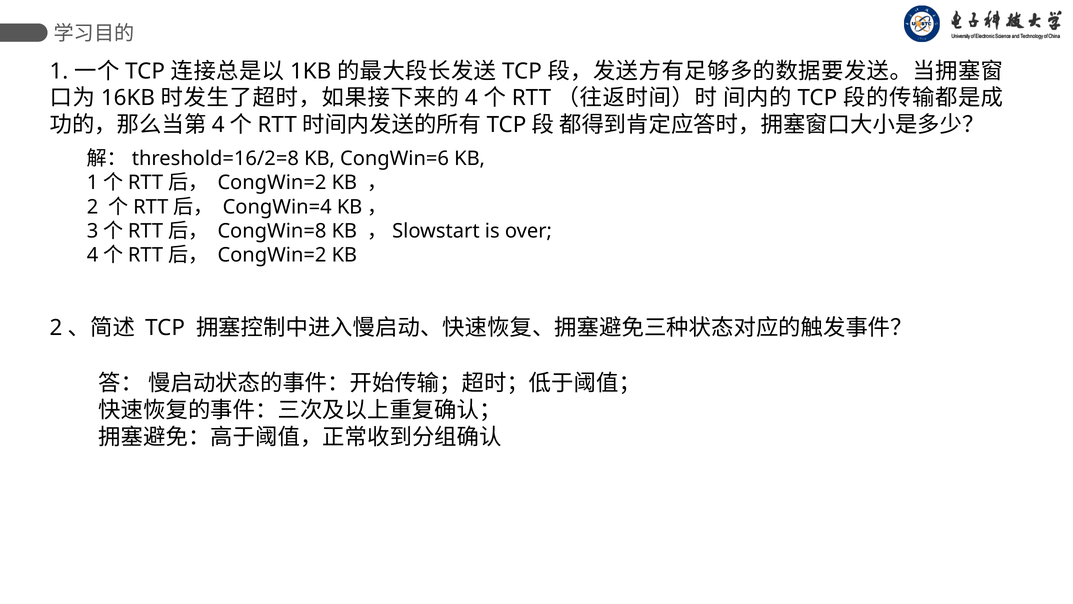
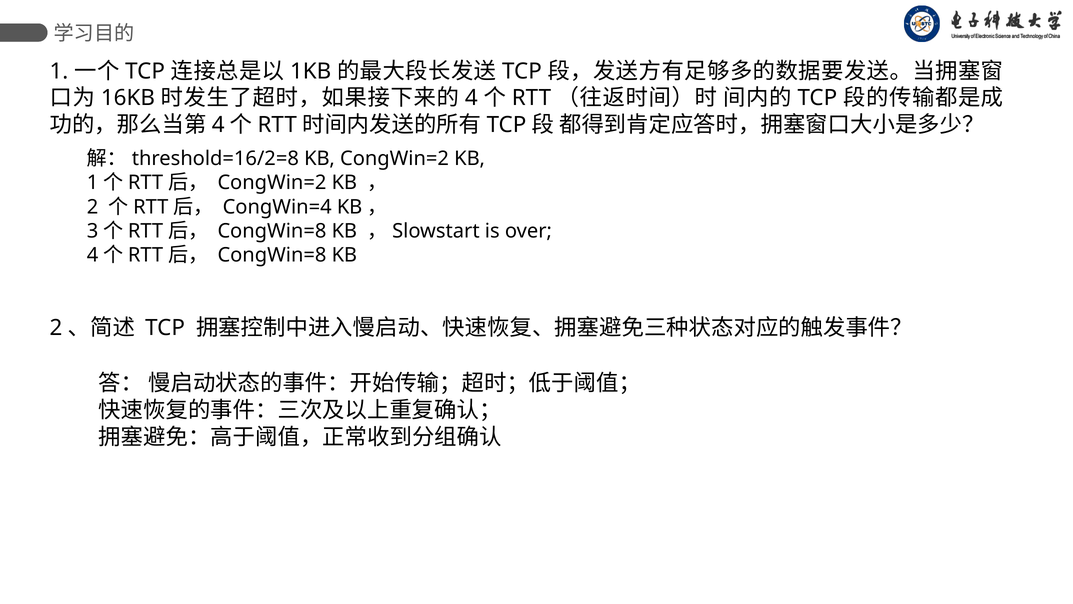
KB CongWin=6: CongWin=6 -> CongWin=2
CongWin=2 at (272, 255): CongWin=2 -> CongWin=8
